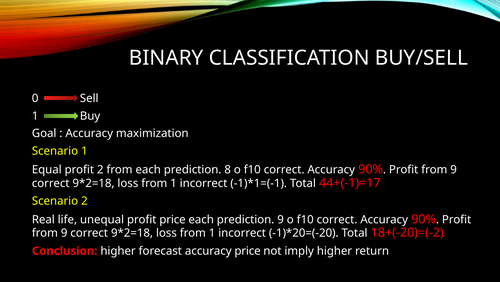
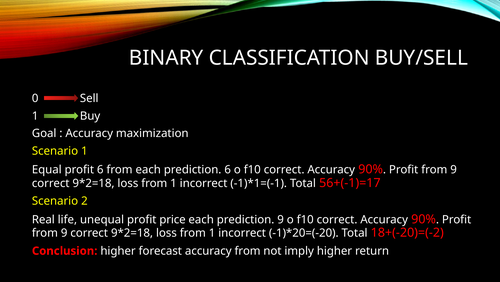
profit 2: 2 -> 6
prediction 8: 8 -> 6
44+(-1)=17: 44+(-1)=17 -> 56+(-1)=17
accuracy price: price -> from
